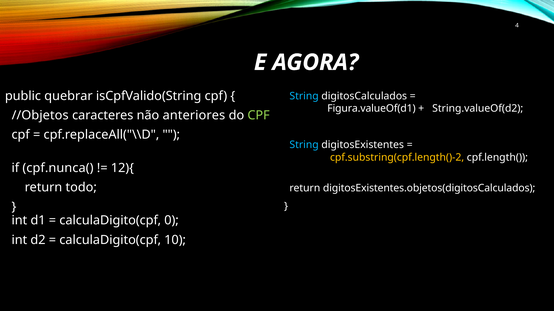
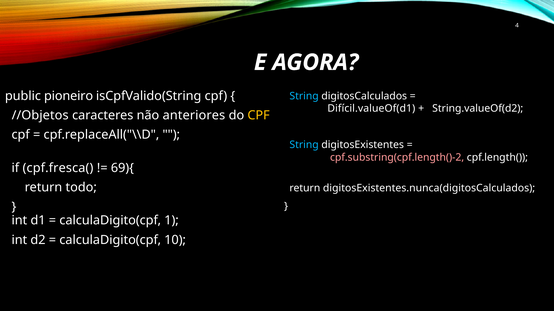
quebrar: quebrar -> pioneiro
Figura.valueOf(d1: Figura.valueOf(d1 -> Difícil.valueOf(d1
CPF at (259, 116) colour: light green -> yellow
cpf.substring(cpf.length()-2 colour: yellow -> pink
cpf.nunca(: cpf.nunca( -> cpf.fresca(
12){: 12){ -> 69){
digitosExistentes.objetos(digitosCalculados: digitosExistentes.objetos(digitosCalculados -> digitosExistentes.nunca(digitosCalculados
0: 0 -> 1
